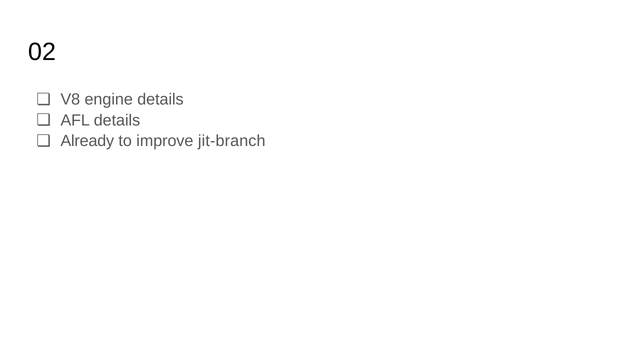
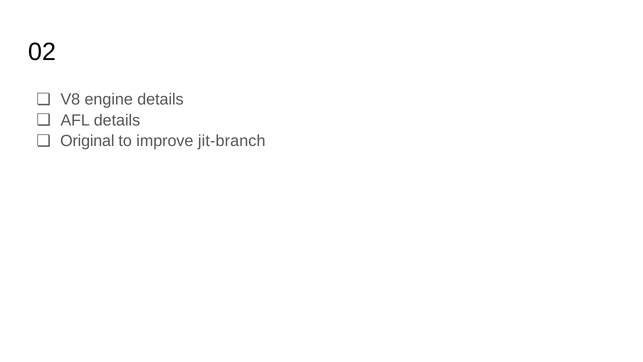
Already: Already -> Original
